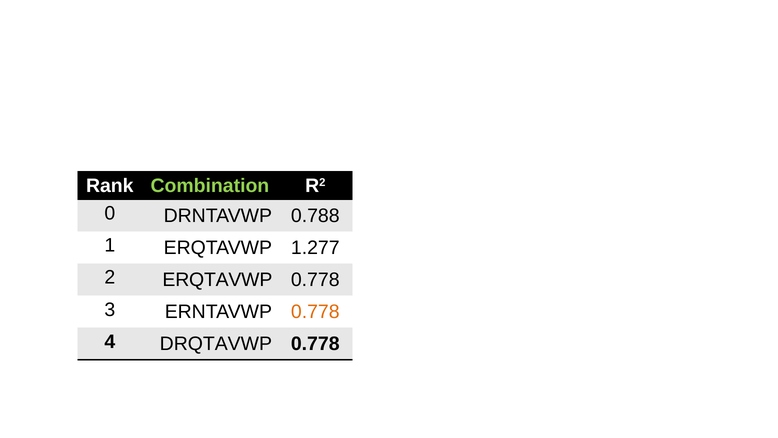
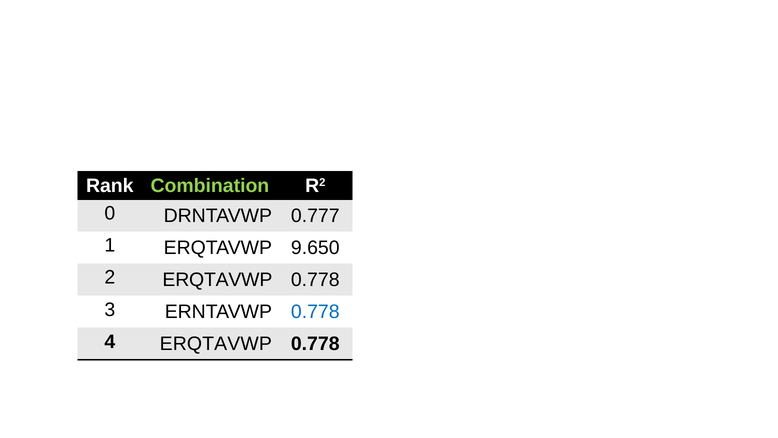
0.788: 0.788 -> 0.777
1.277: 1.277 -> 9.650
0.778 at (315, 312) colour: orange -> blue
4 DRQTAVWP: DRQTAVWP -> ERQTAVWP
